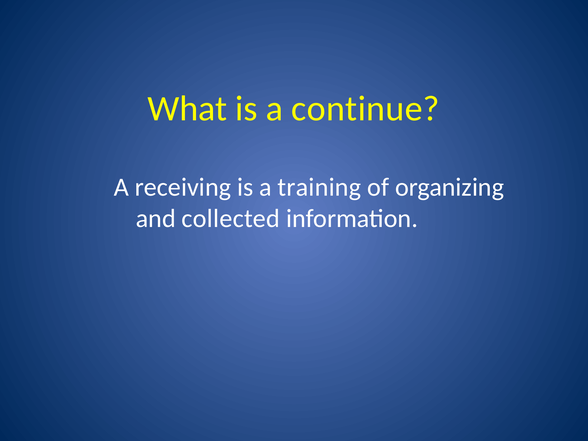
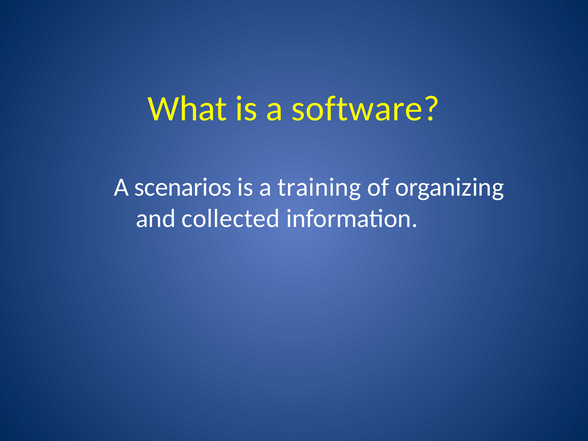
continue: continue -> software
receiving: receiving -> scenarios
